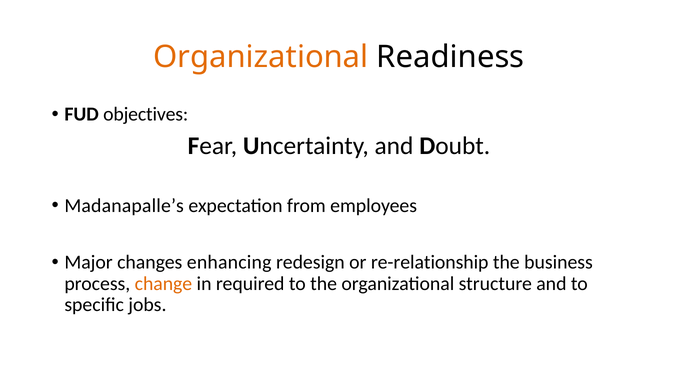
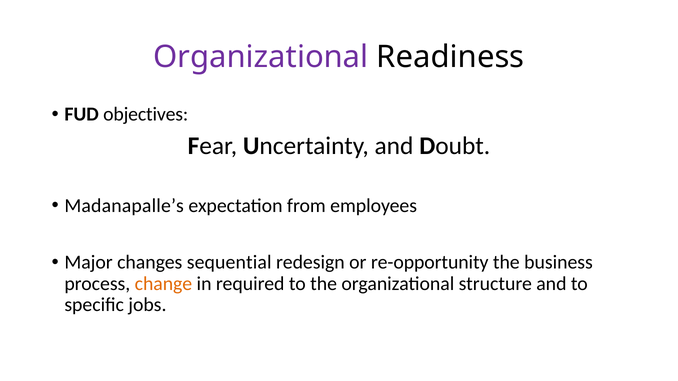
Organizational at (261, 57) colour: orange -> purple
enhancing: enhancing -> sequential
re-relationship: re-relationship -> re-opportunity
